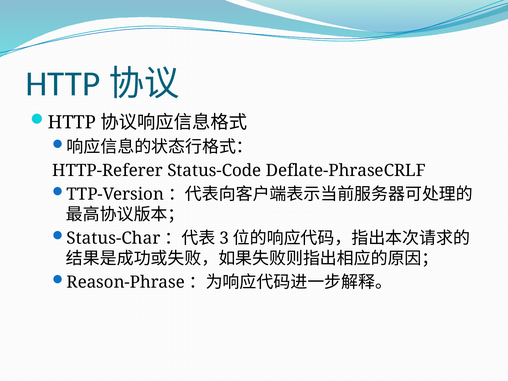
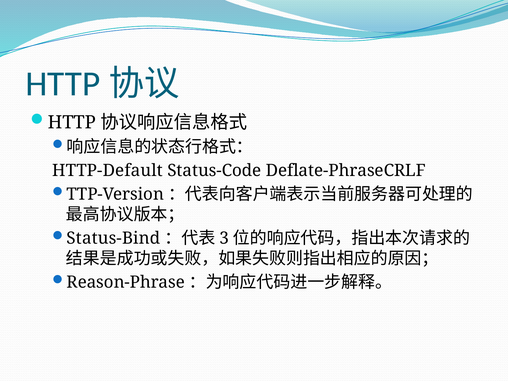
HTTP-Referer: HTTP-Referer -> HTTP-Default
Status-Char: Status-Char -> Status-Bind
